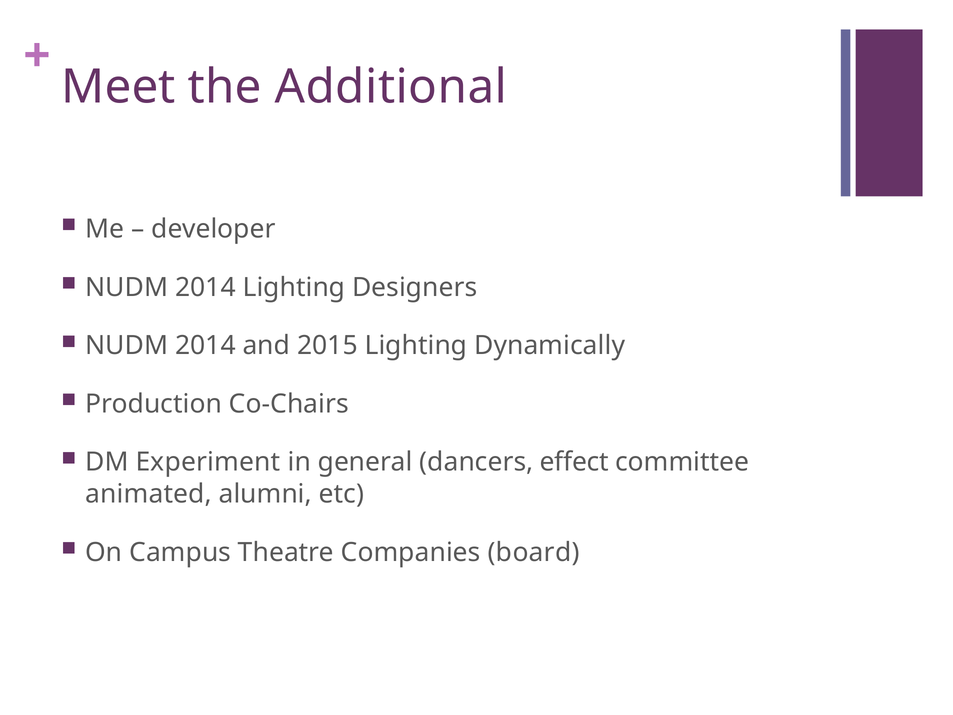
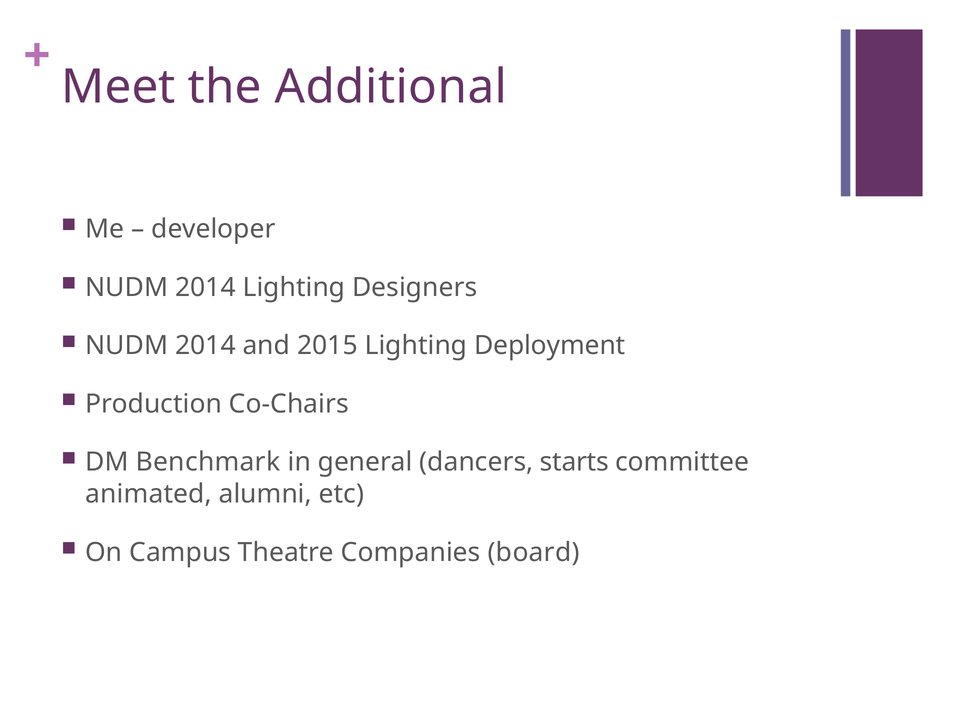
Dynamically: Dynamically -> Deployment
Experiment: Experiment -> Benchmark
effect: effect -> starts
